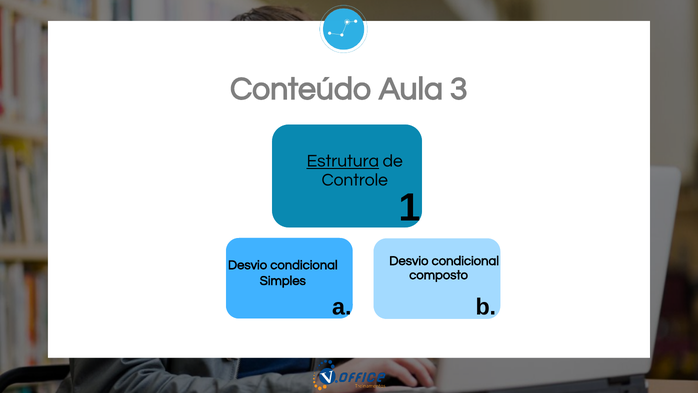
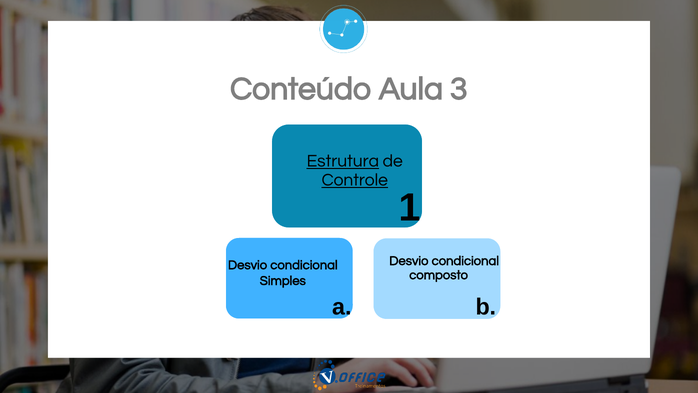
Controle underline: none -> present
